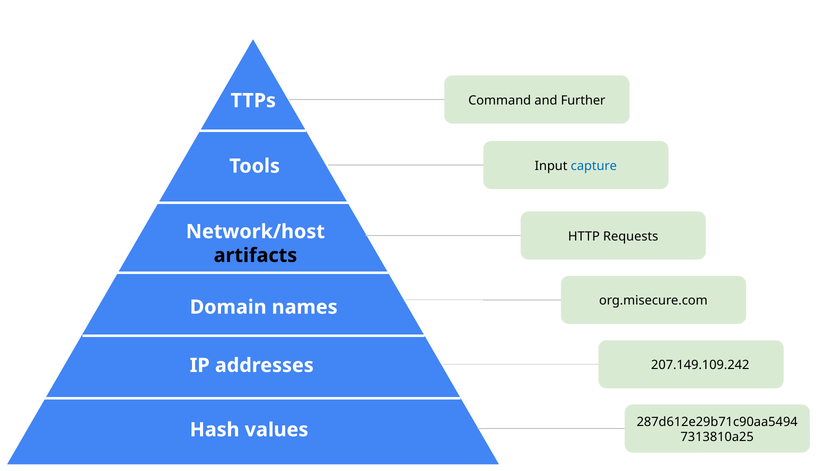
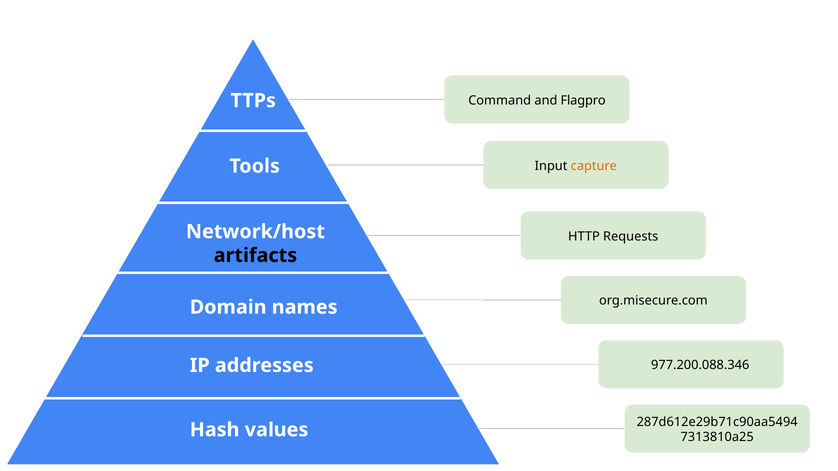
Further: Further -> Flagpro
capture colour: blue -> orange
207.149.109.242: 207.149.109.242 -> 977.200.088.346
